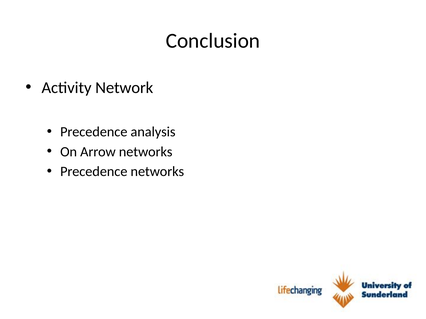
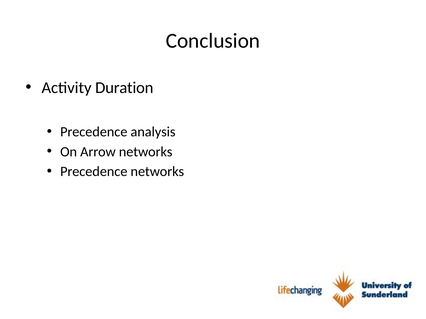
Network: Network -> Duration
